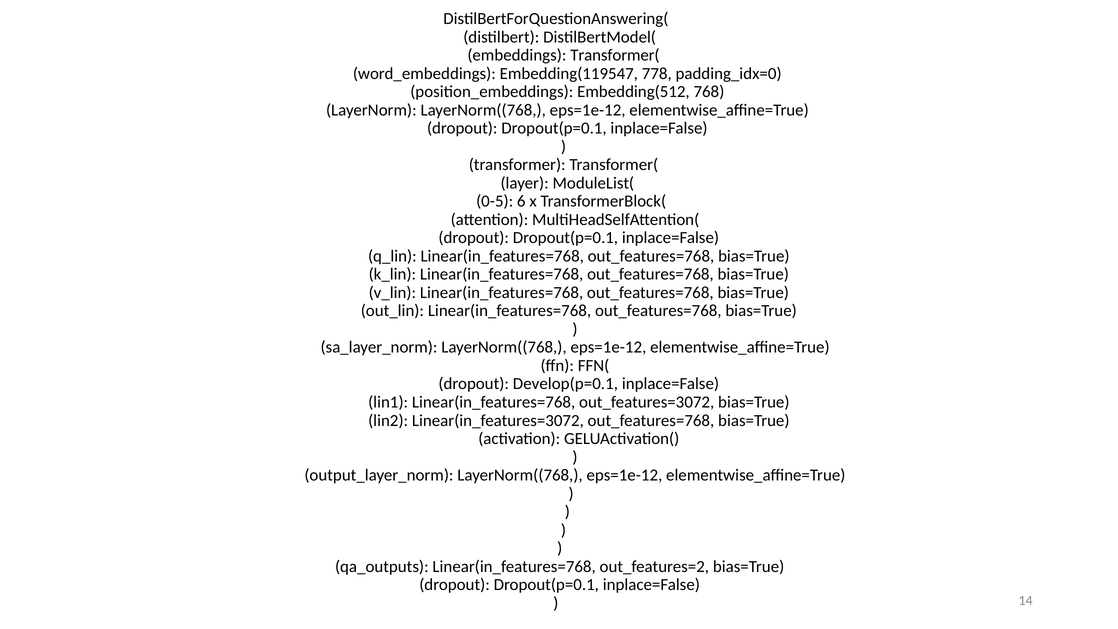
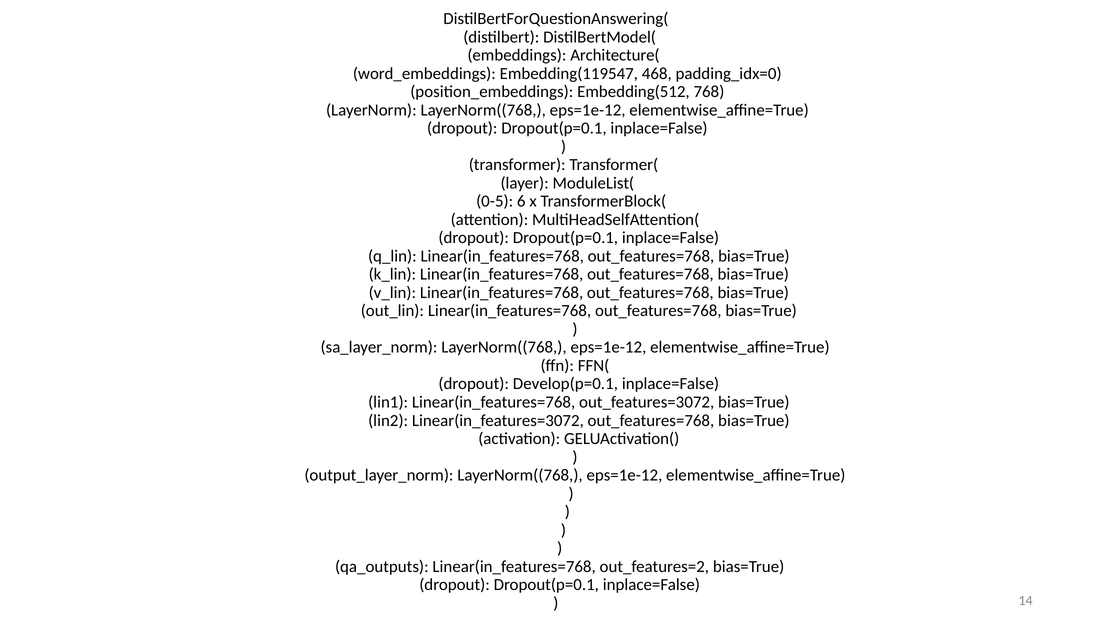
embeddings Transformer(: Transformer( -> Architecture(
778: 778 -> 468
